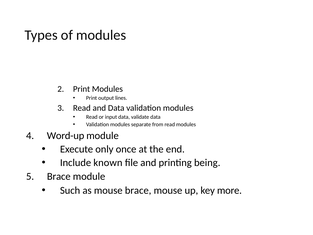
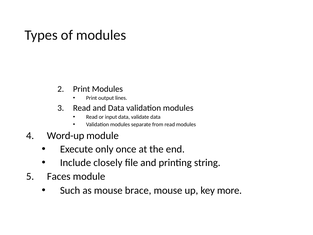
known: known -> closely
being: being -> string
Brace at (59, 176): Brace -> Faces
